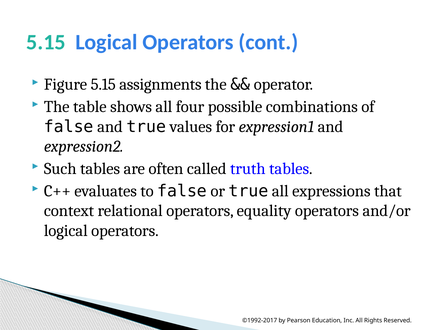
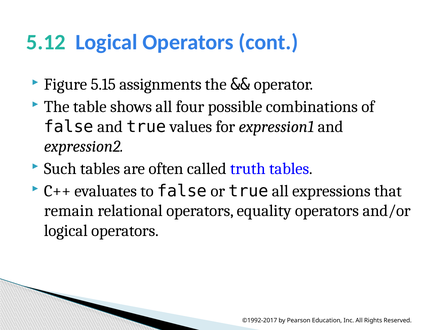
5.15 at (46, 42): 5.15 -> 5.12
context: context -> remain
